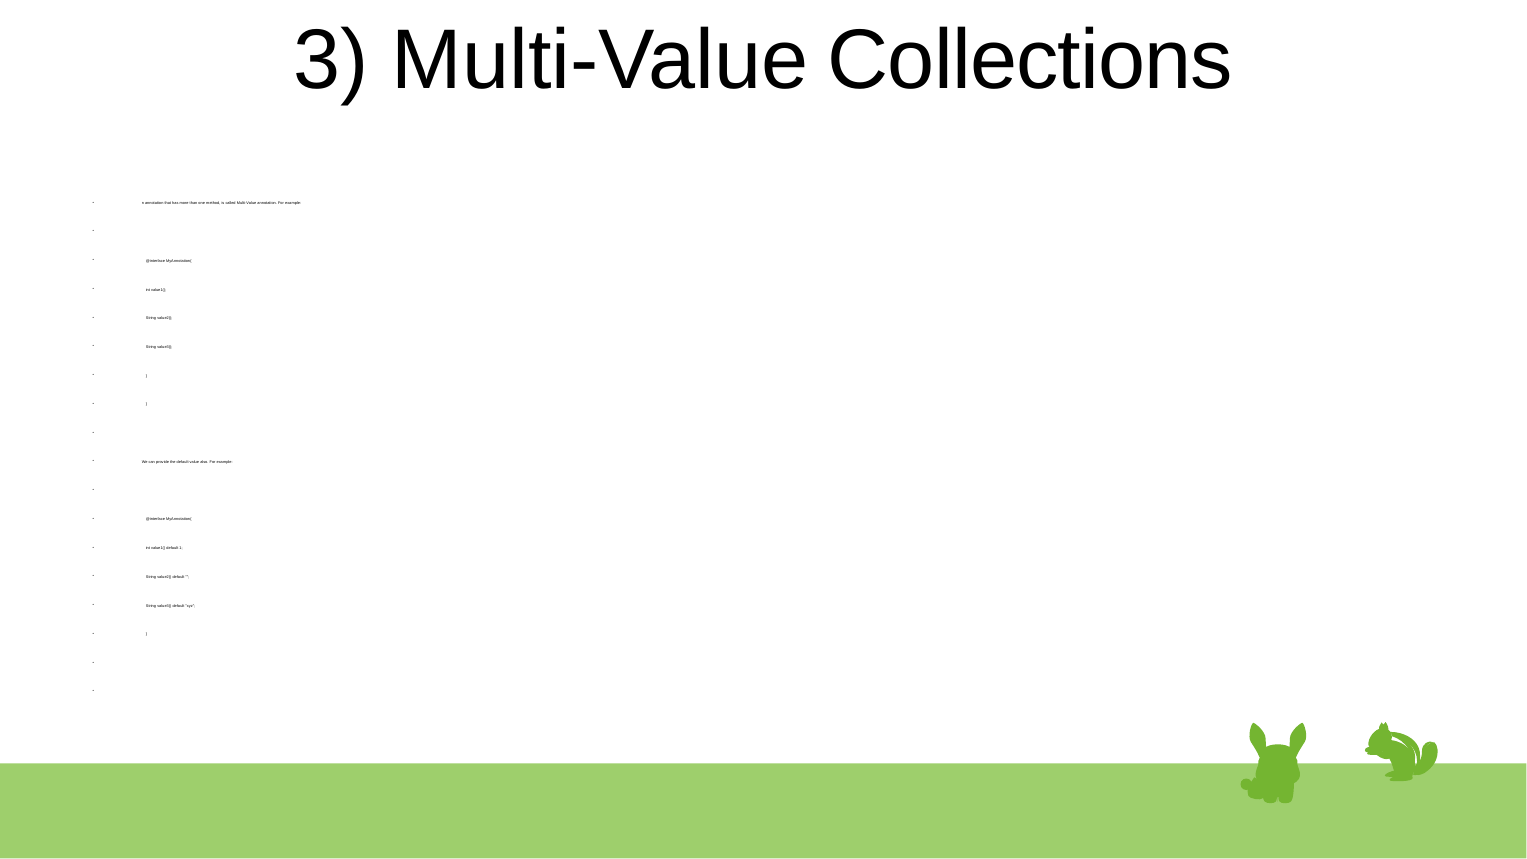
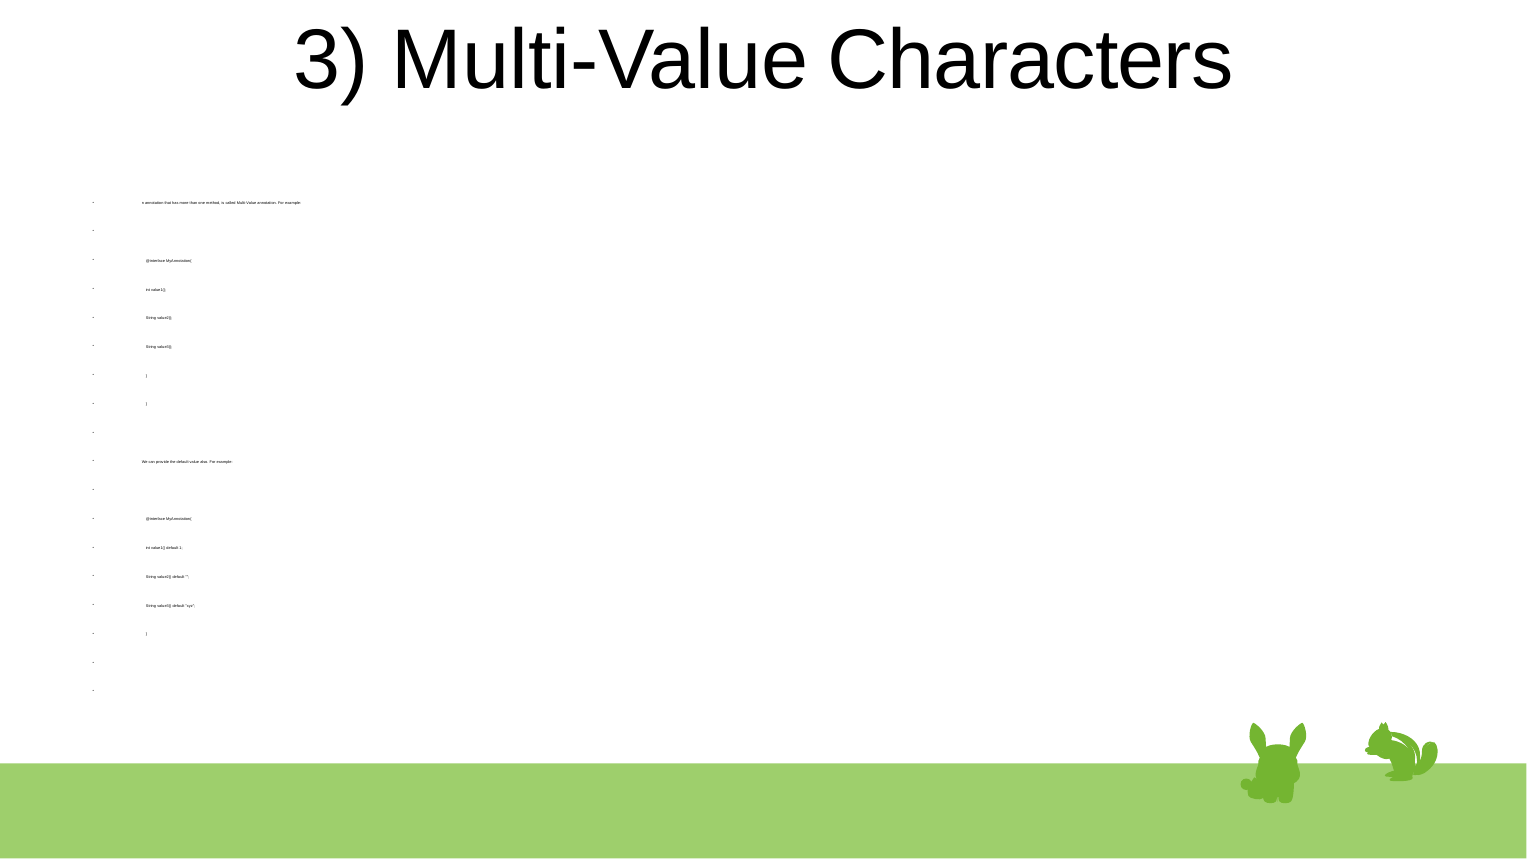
Collections: Collections -> Characters
